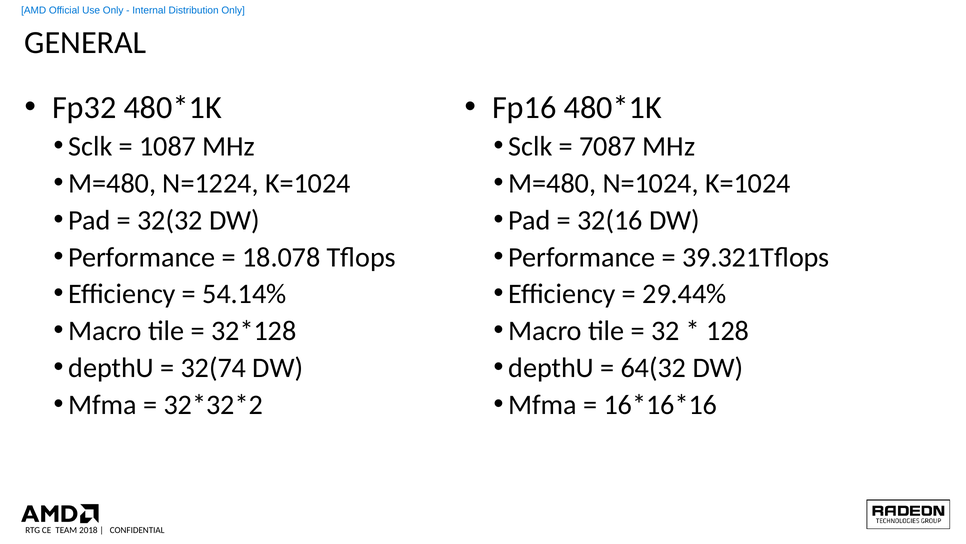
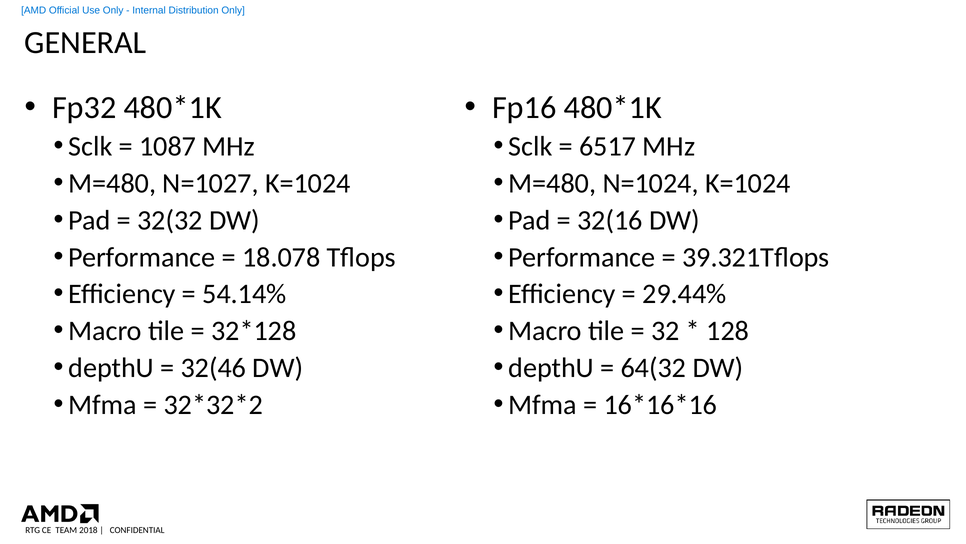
7087: 7087 -> 6517
N=1224: N=1224 -> N=1027
32(74: 32(74 -> 32(46
